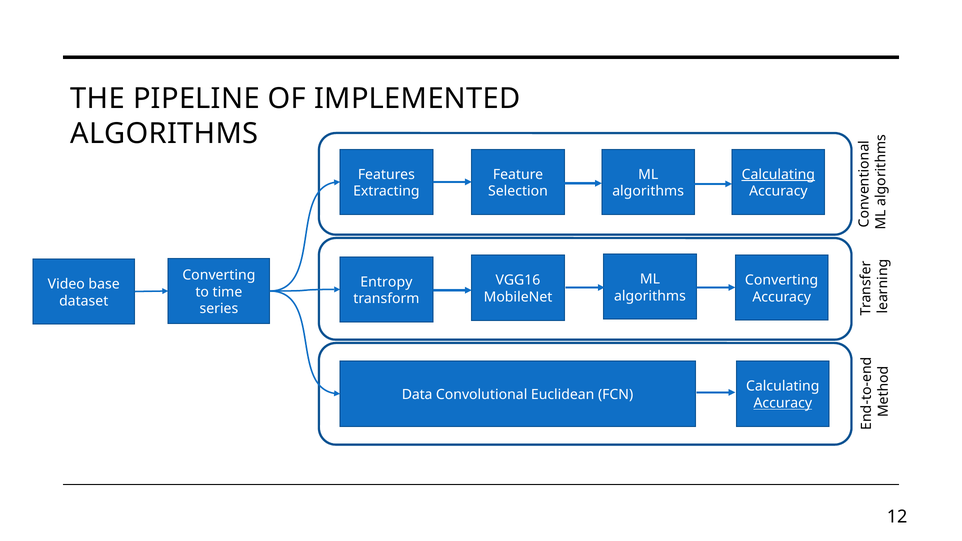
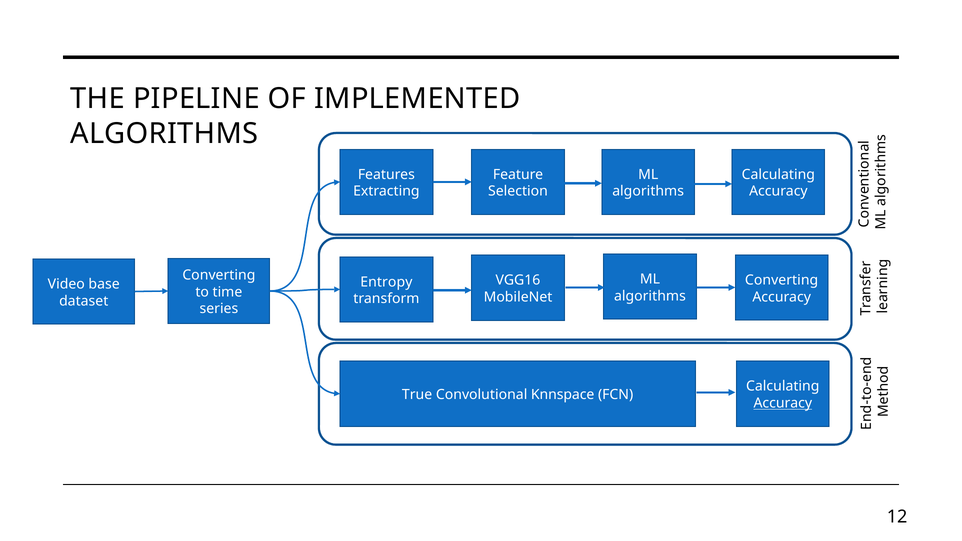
Calculating at (778, 174) underline: present -> none
Data: Data -> True
Euclidean: Euclidean -> Knnspace
